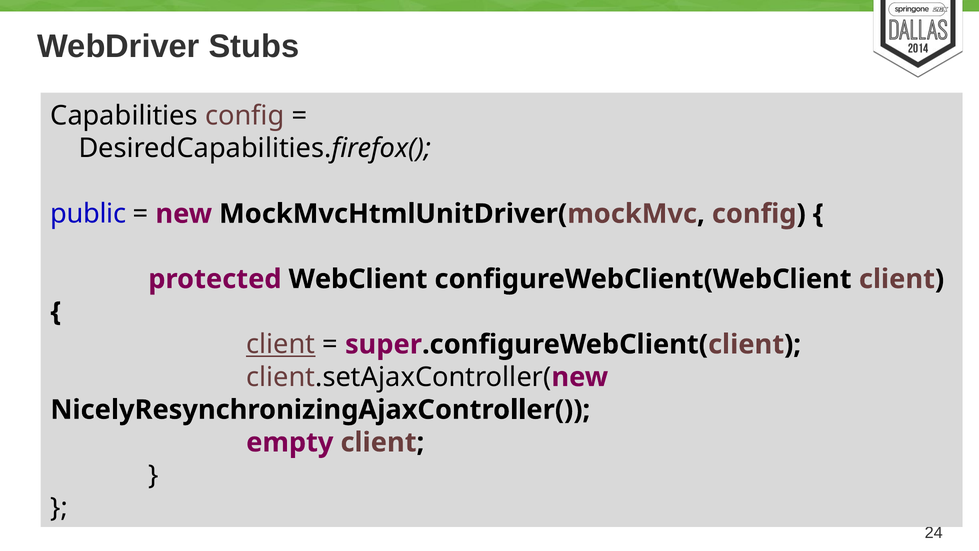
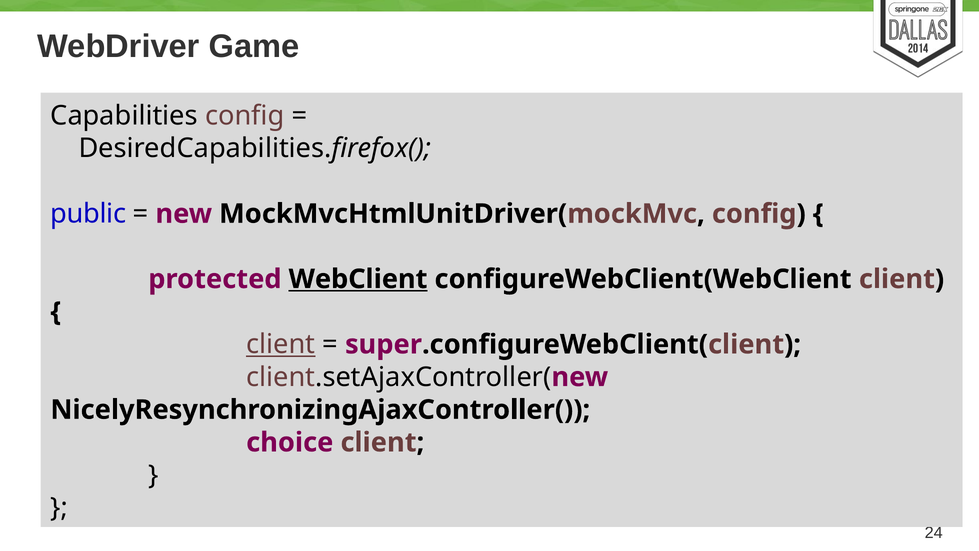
Stubs: Stubs -> Game
WebClient underline: none -> present
empty: empty -> choice
